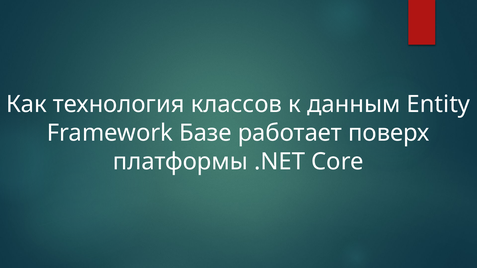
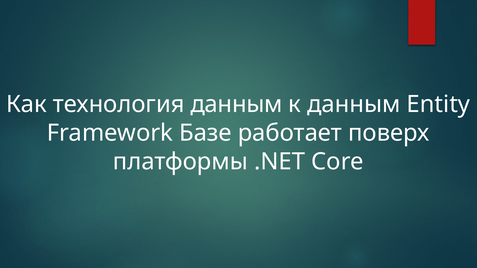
технология классов: классов -> данным
